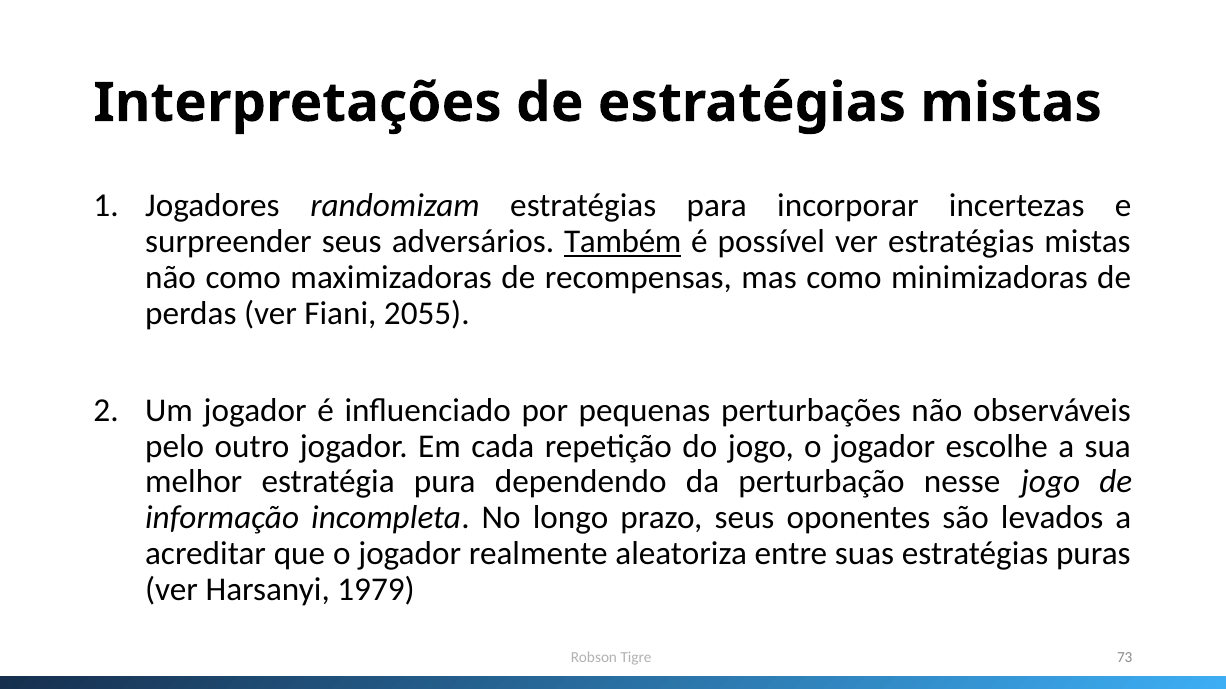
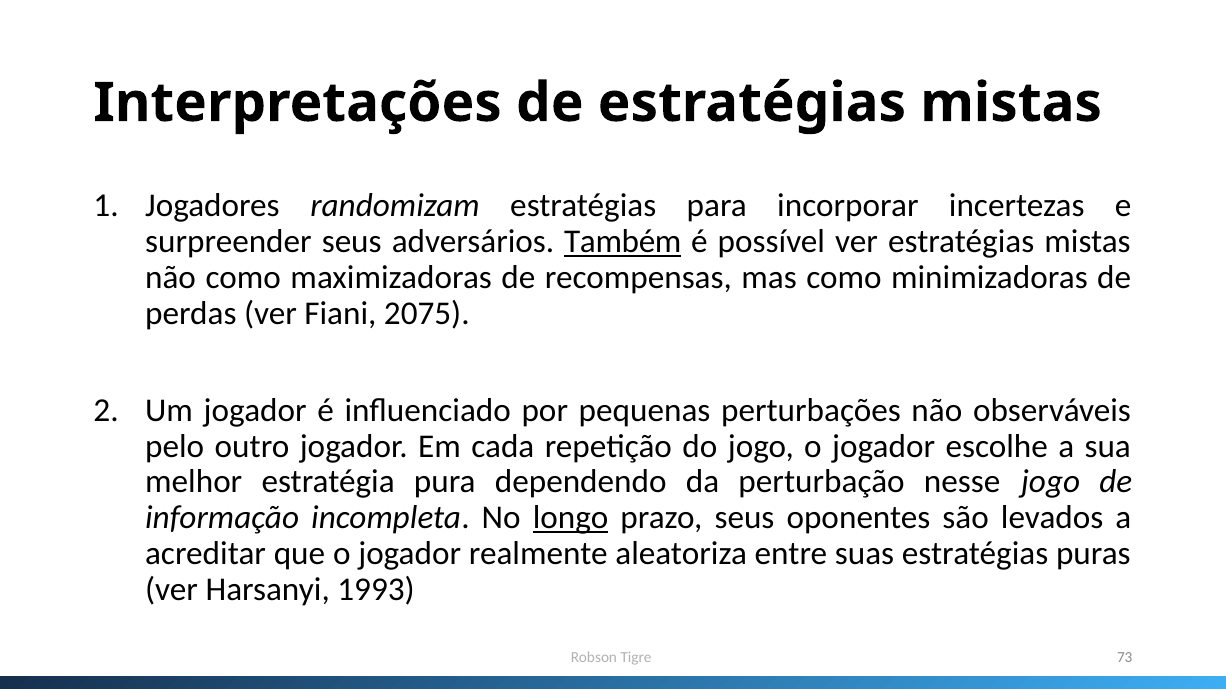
2055: 2055 -> 2075
longo underline: none -> present
1979: 1979 -> 1993
